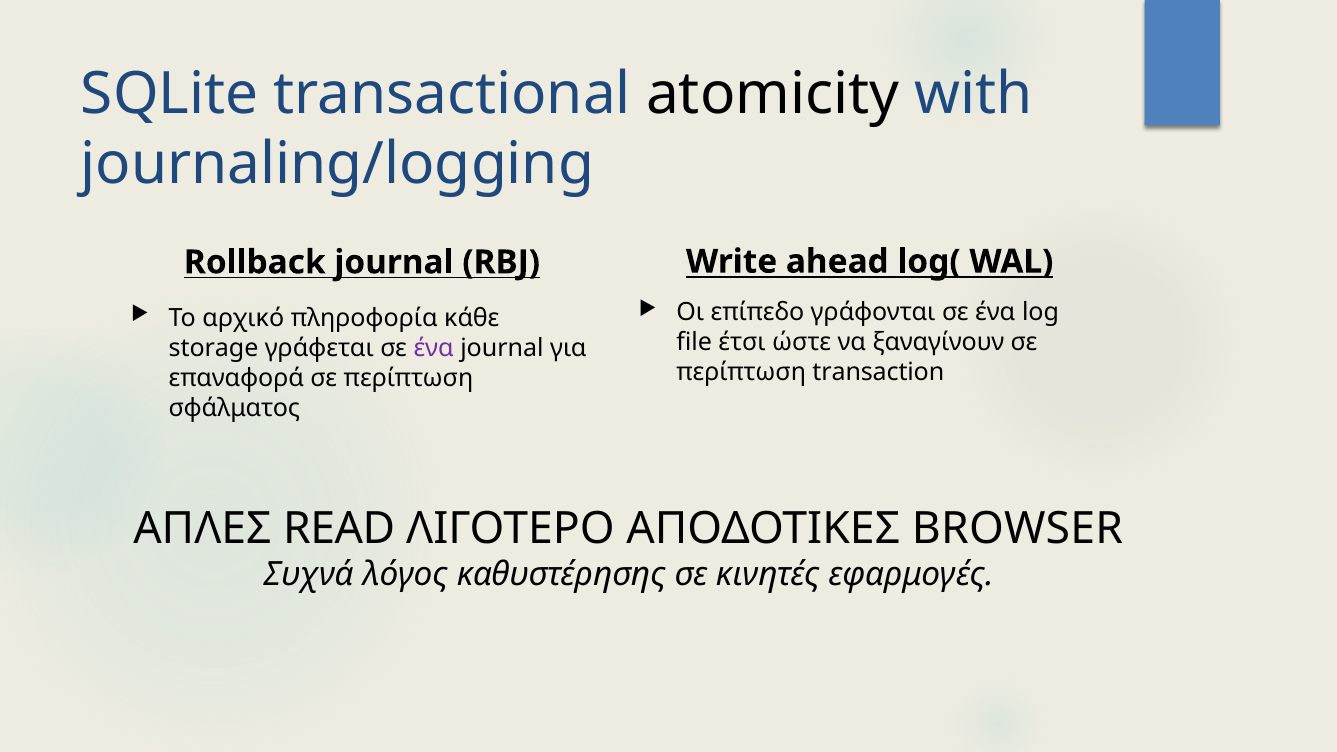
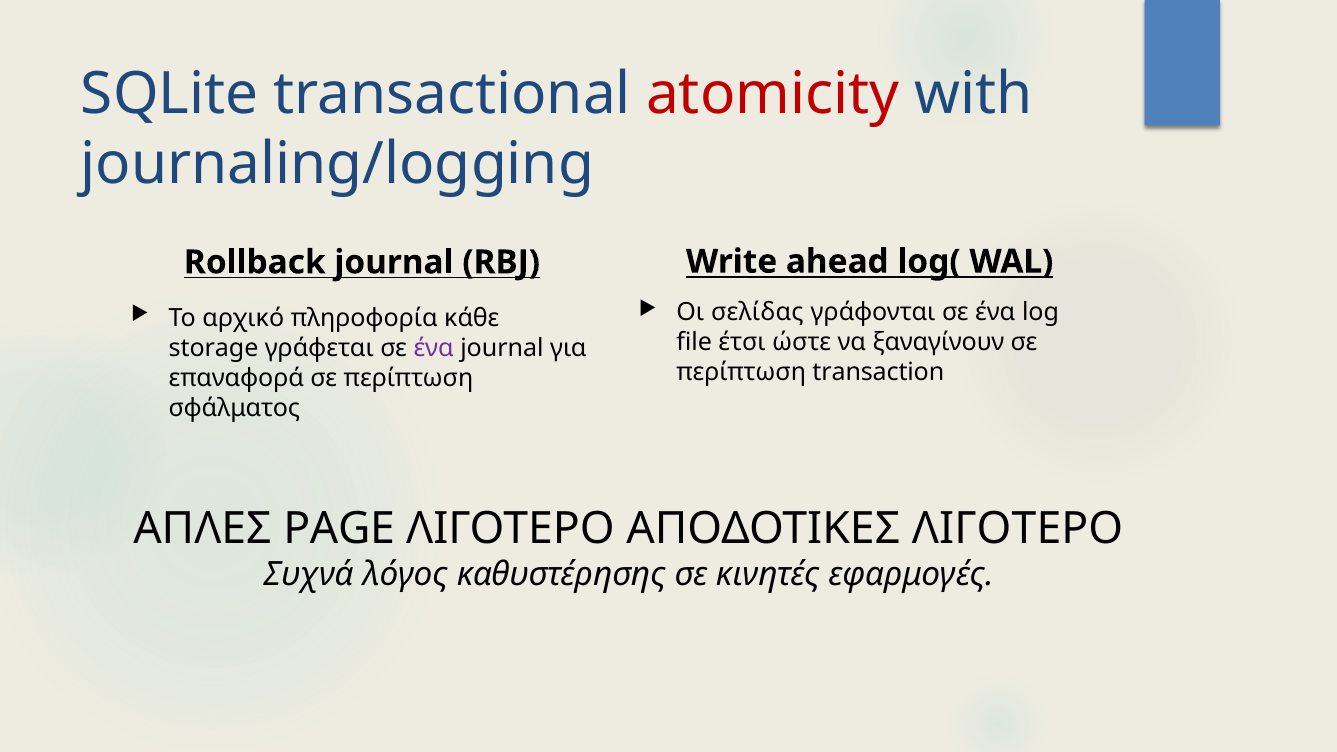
atomicity colour: black -> red
επίπεδο: επίπεδο -> σελίδας
READ: READ -> PAGE
ΑΠΟΔΟΤΙΚΕΣ BROWSER: BROWSER -> ΛΙΓΟΤΕΡΟ
